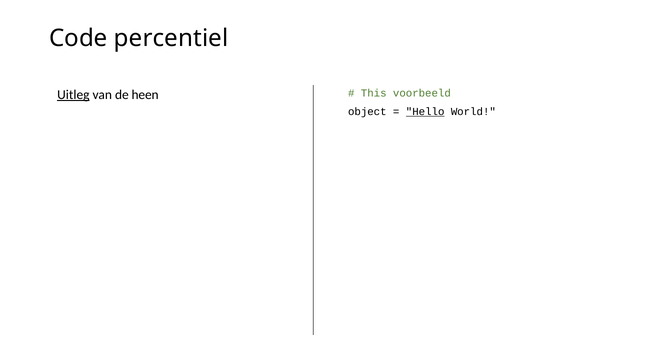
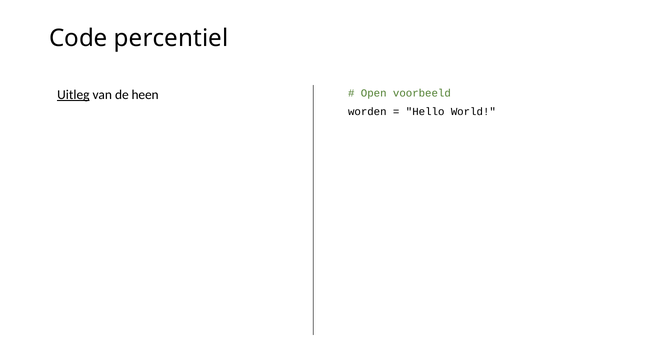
This: This -> Open
object: object -> worden
Hello underline: present -> none
